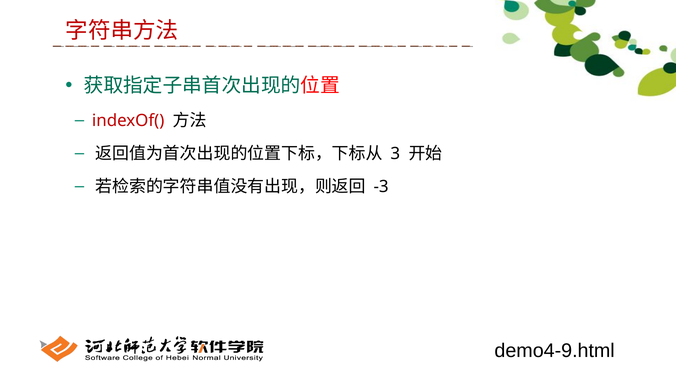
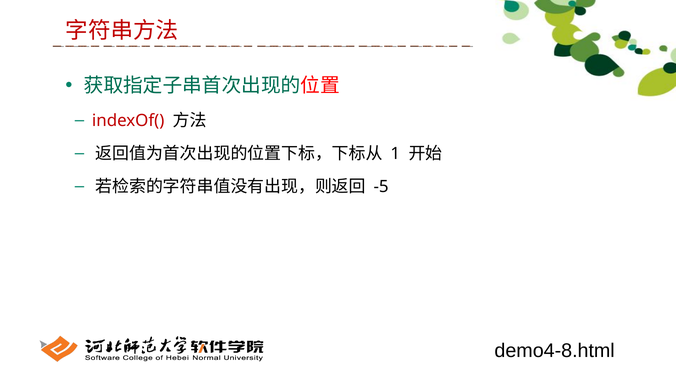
3: 3 -> 1
-3: -3 -> -5
demo4-9.html: demo4-9.html -> demo4-8.html
